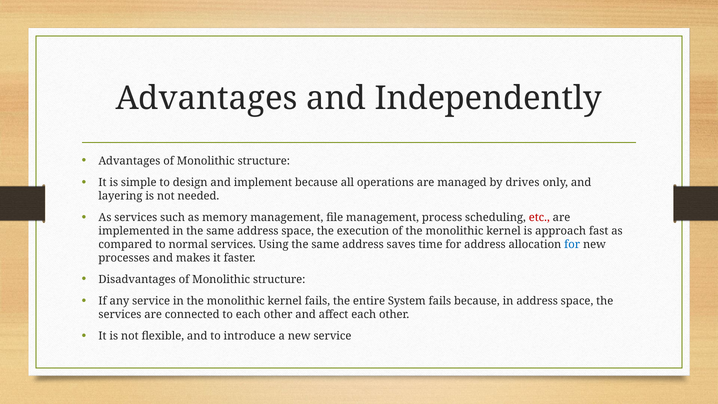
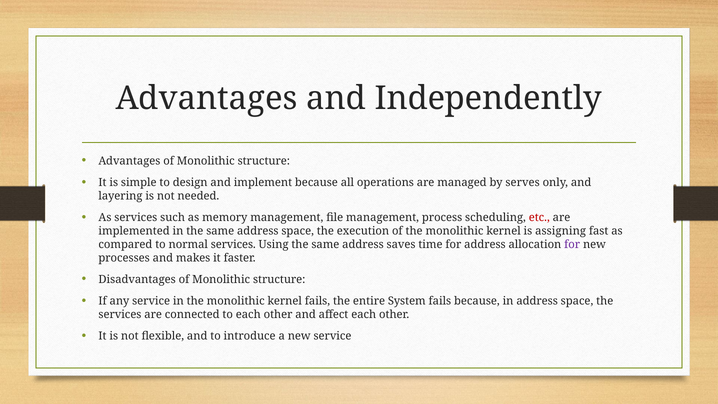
drives: drives -> serves
approach: approach -> assigning
for at (572, 244) colour: blue -> purple
